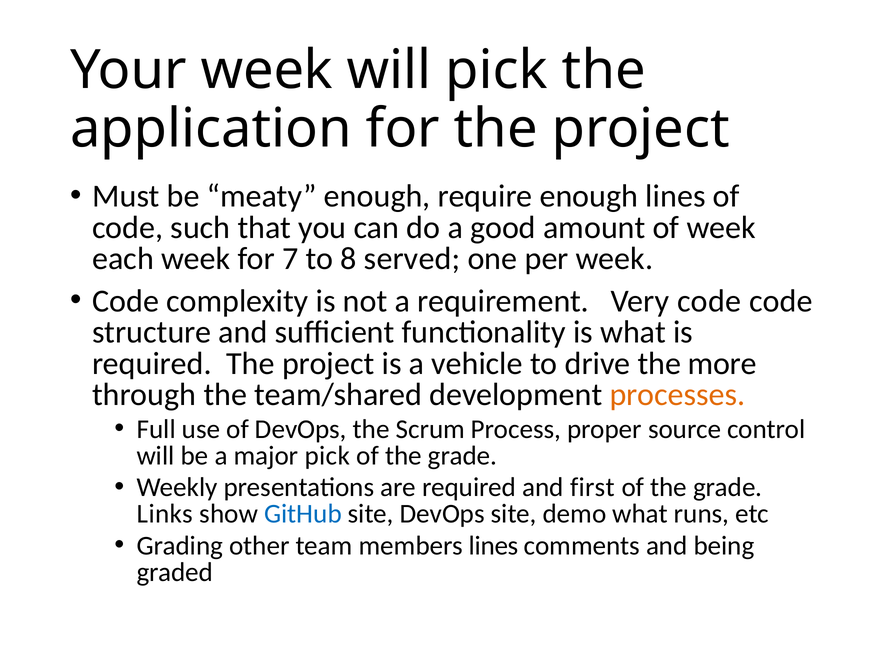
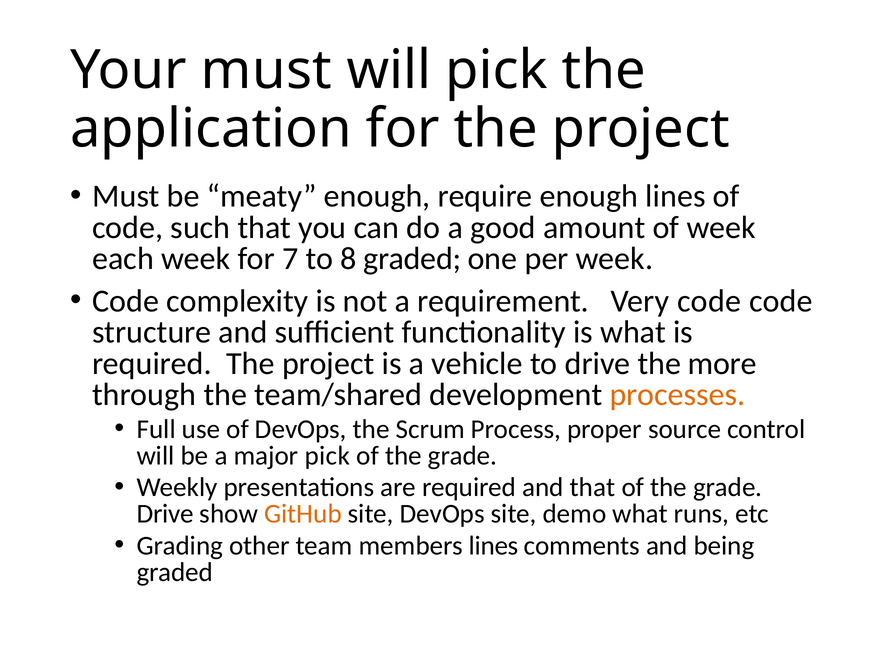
Your week: week -> must
8 served: served -> graded
and first: first -> that
Links at (165, 514): Links -> Drive
GitHub colour: blue -> orange
